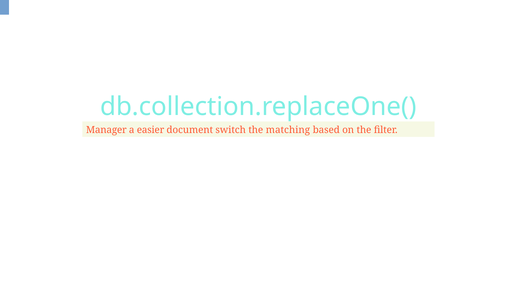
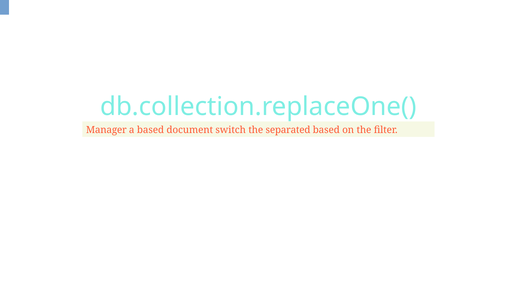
a easier: easier -> based
matching: matching -> separated
